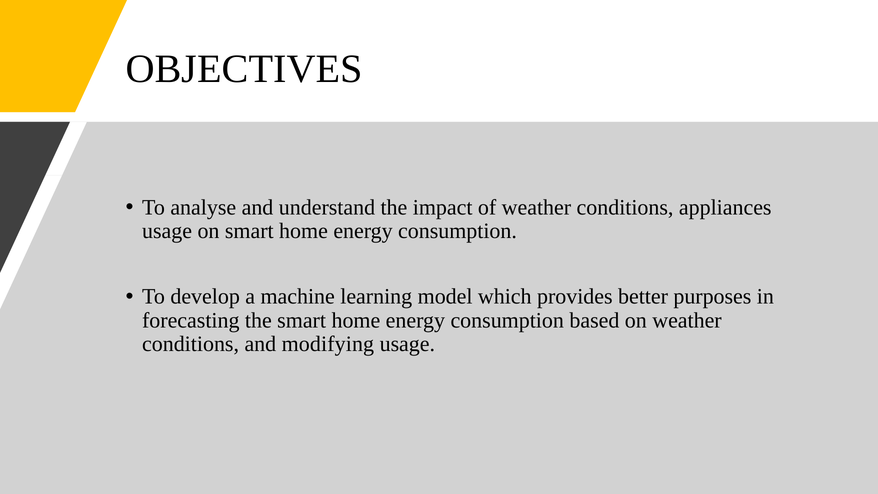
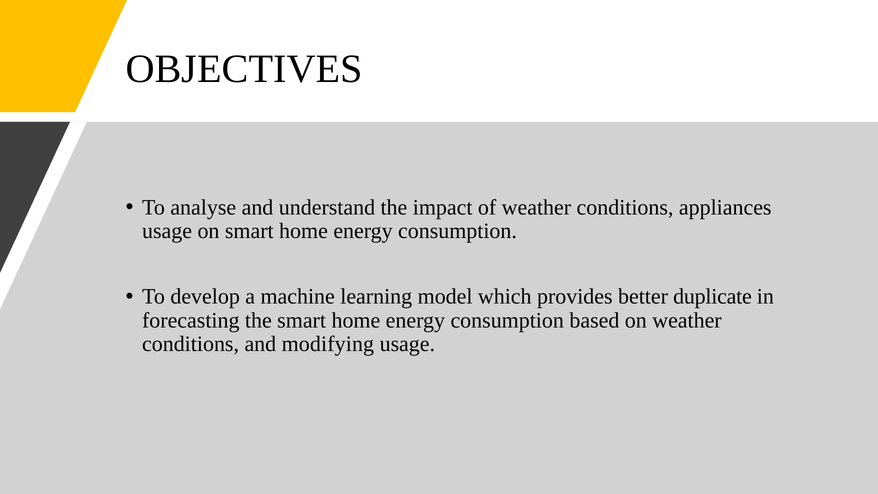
purposes: purposes -> duplicate
